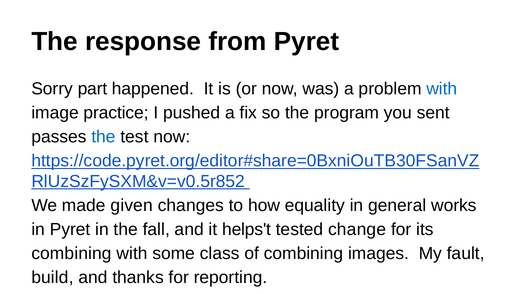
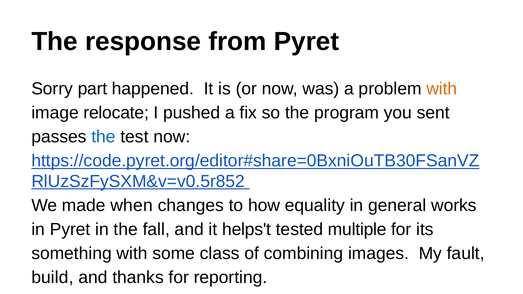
with at (442, 89) colour: blue -> orange
practice: practice -> relocate
given: given -> when
change: change -> multiple
combining at (72, 254): combining -> something
